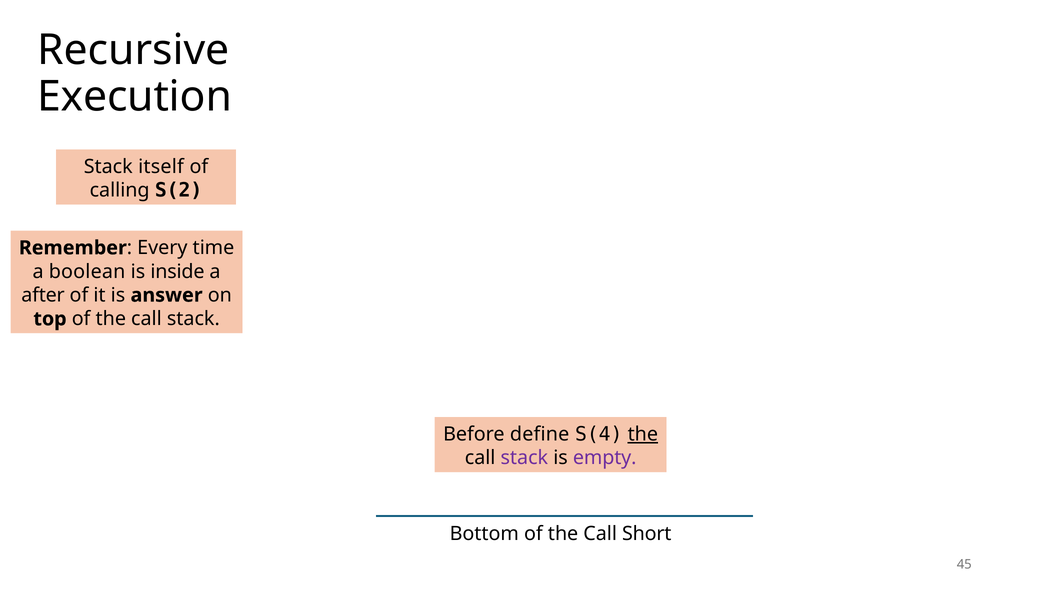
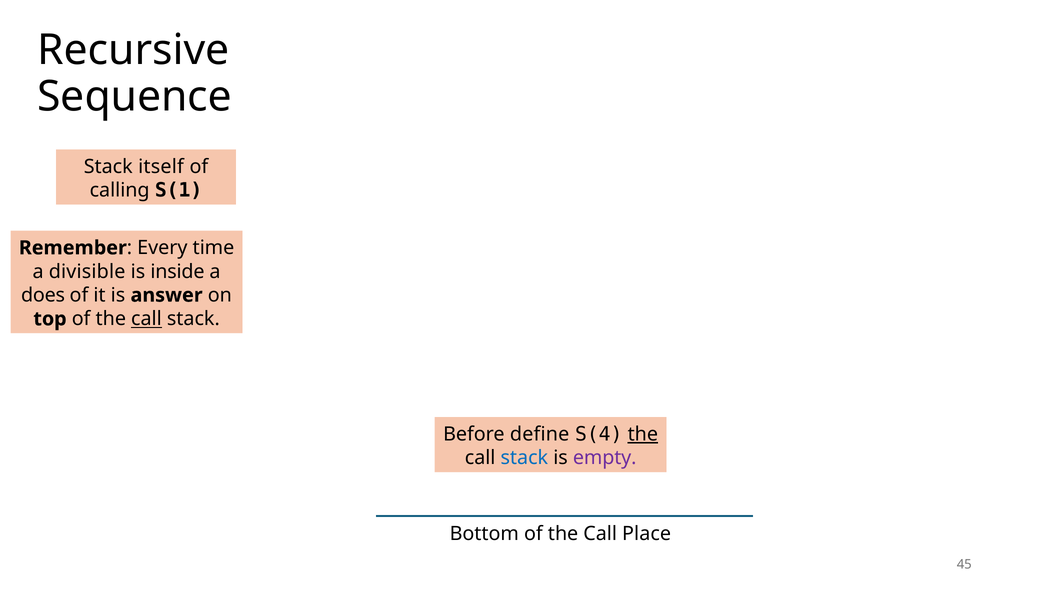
Execution: Execution -> Sequence
S(2: S(2 -> S(1
boolean: boolean -> divisible
after: after -> does
call at (146, 319) underline: none -> present
stack at (524, 458) colour: purple -> blue
Short: Short -> Place
